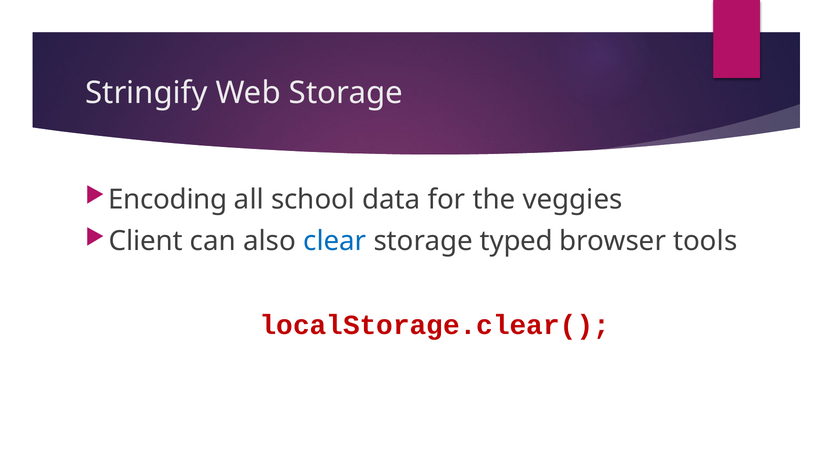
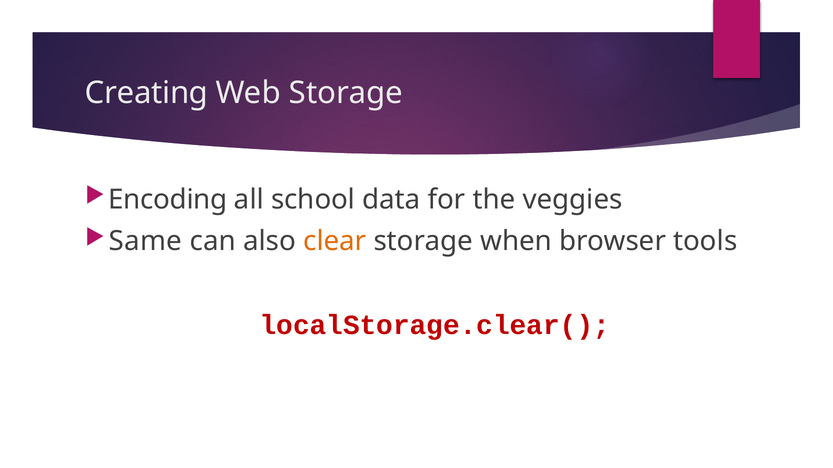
Stringify: Stringify -> Creating
Client: Client -> Same
clear colour: blue -> orange
typed: typed -> when
